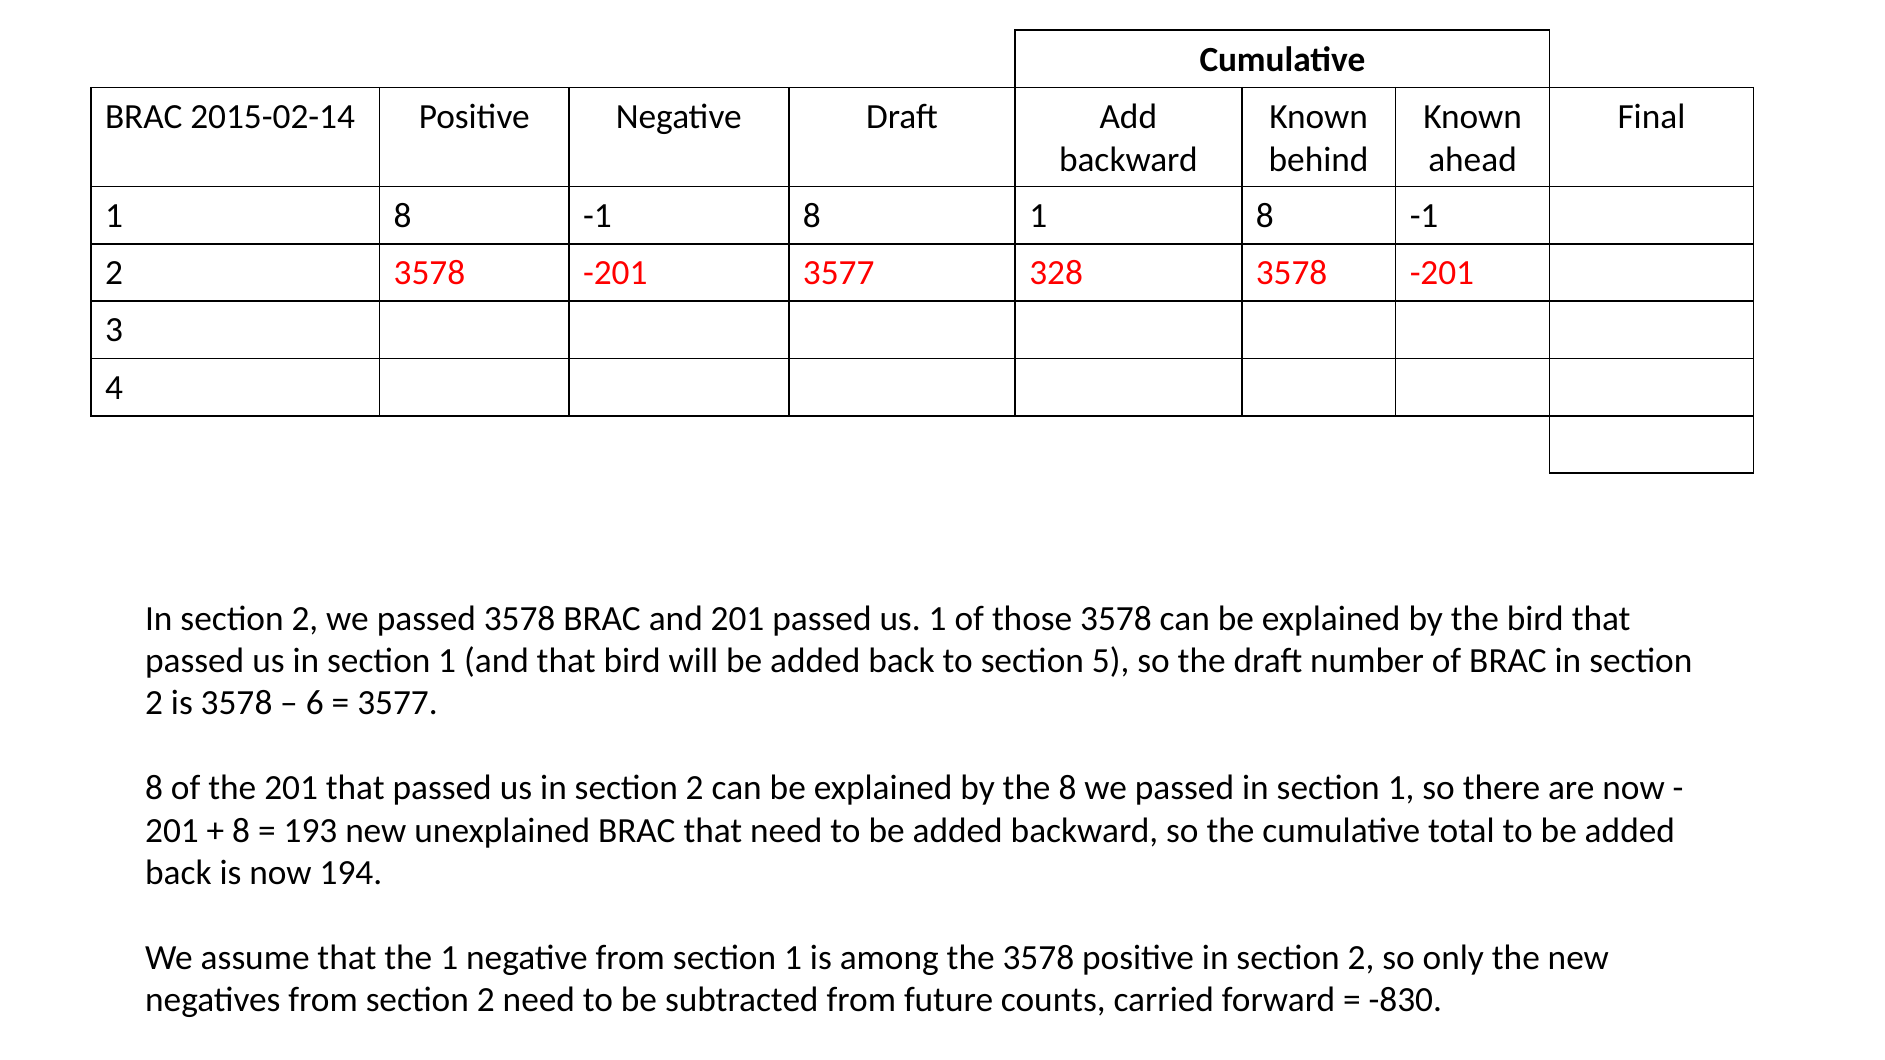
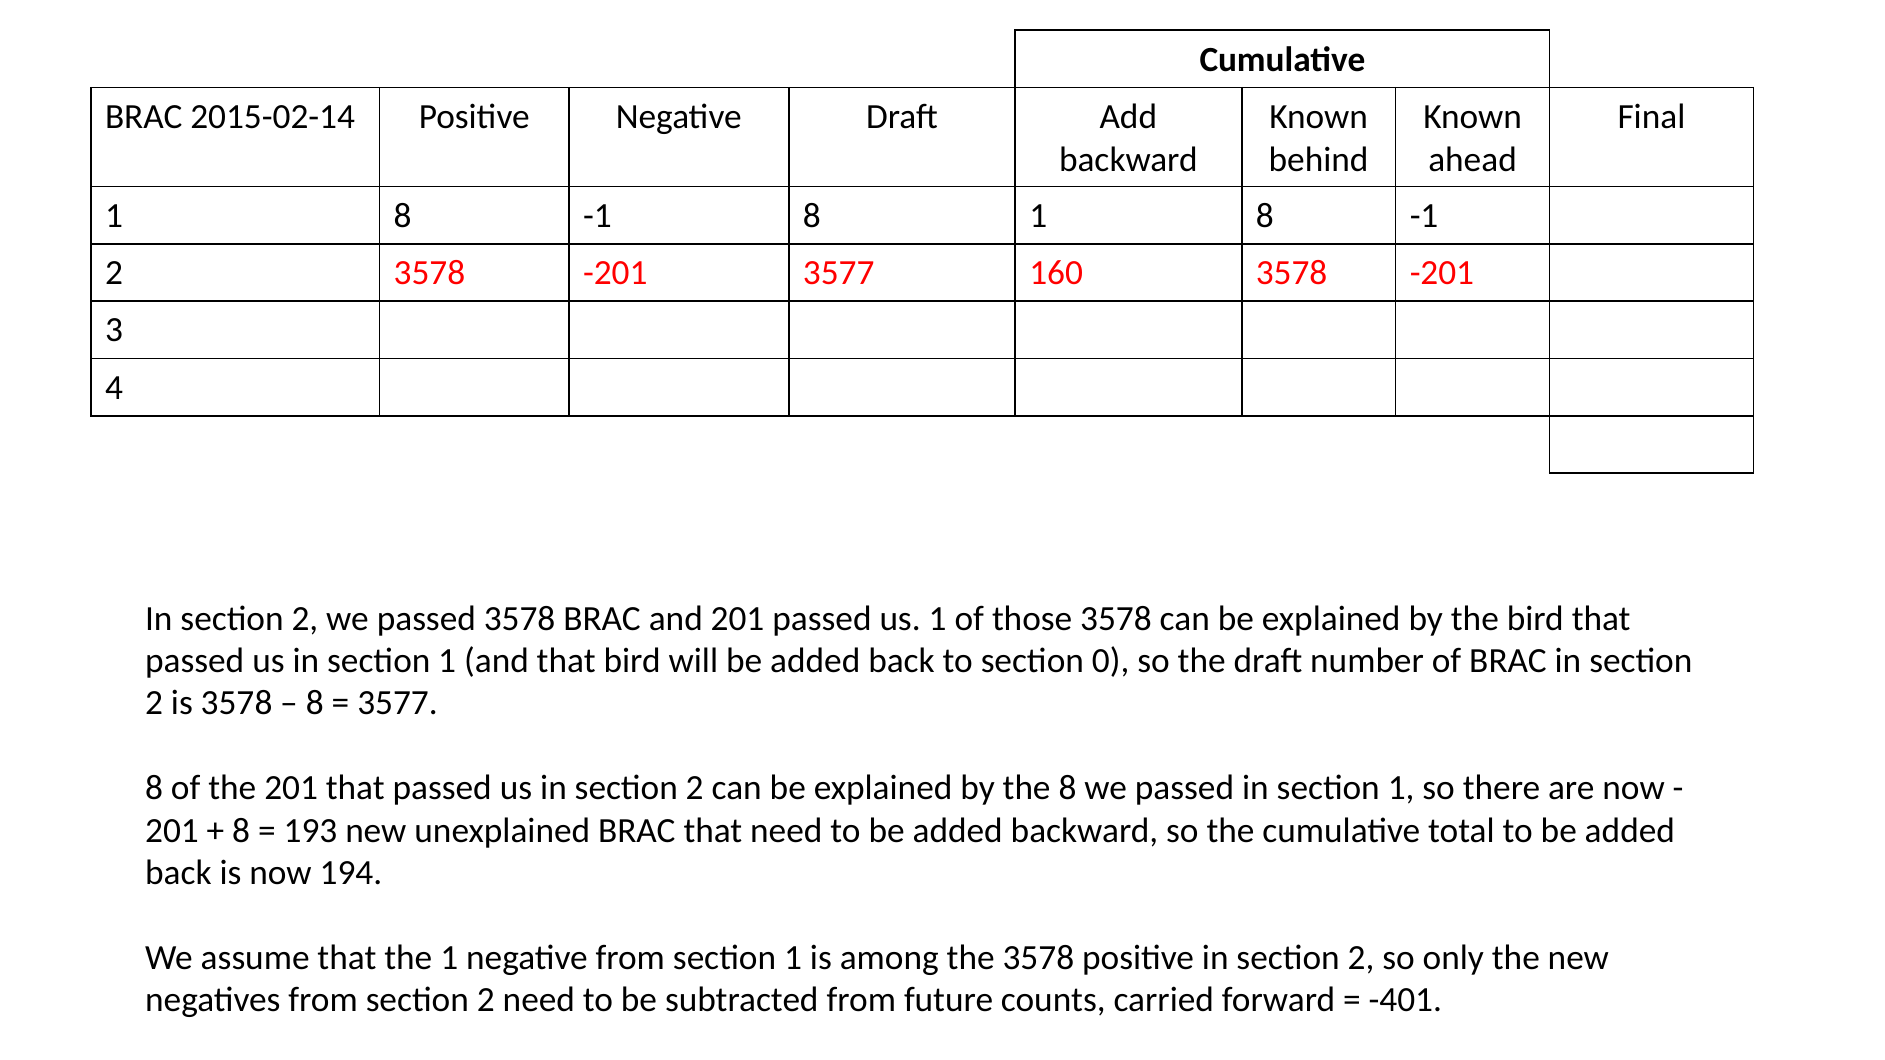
328: 328 -> 160
5: 5 -> 0
6 at (315, 703): 6 -> 8
-830: -830 -> -401
